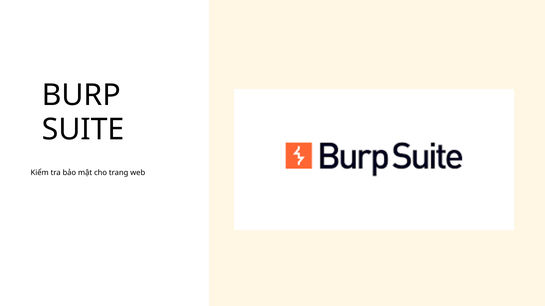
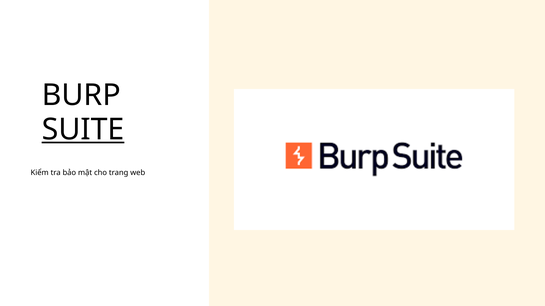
SUITE underline: none -> present
